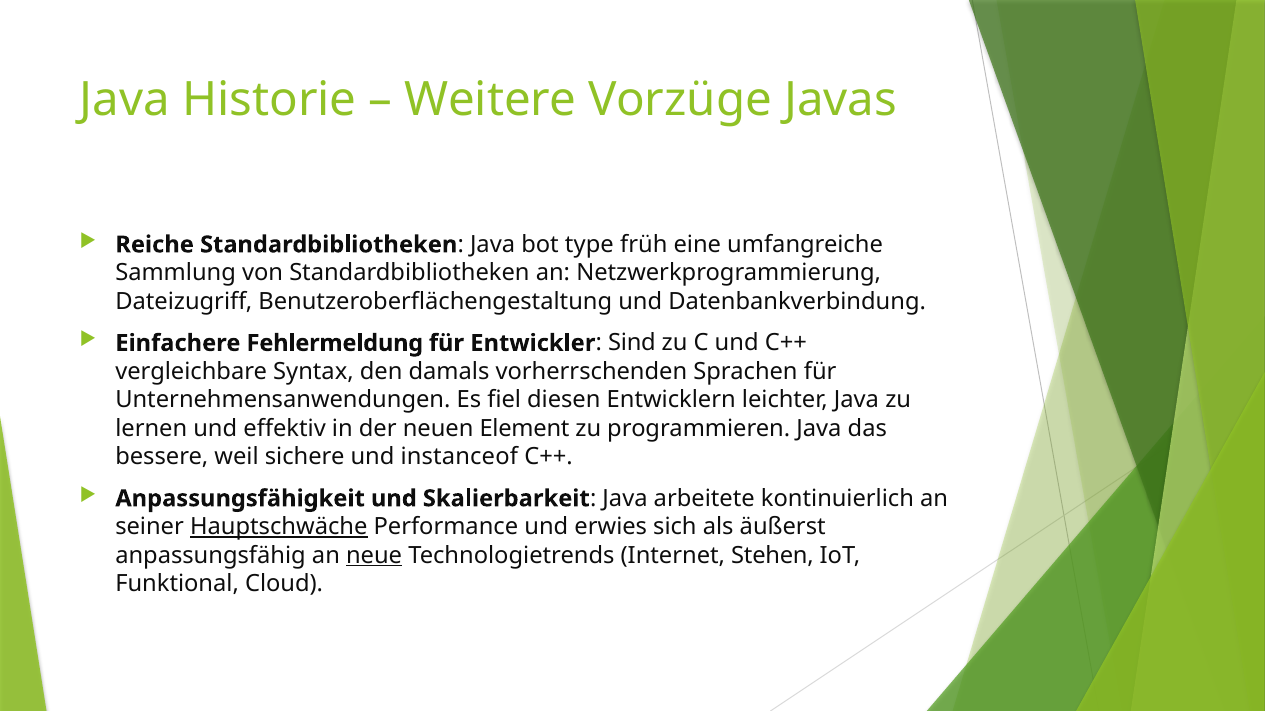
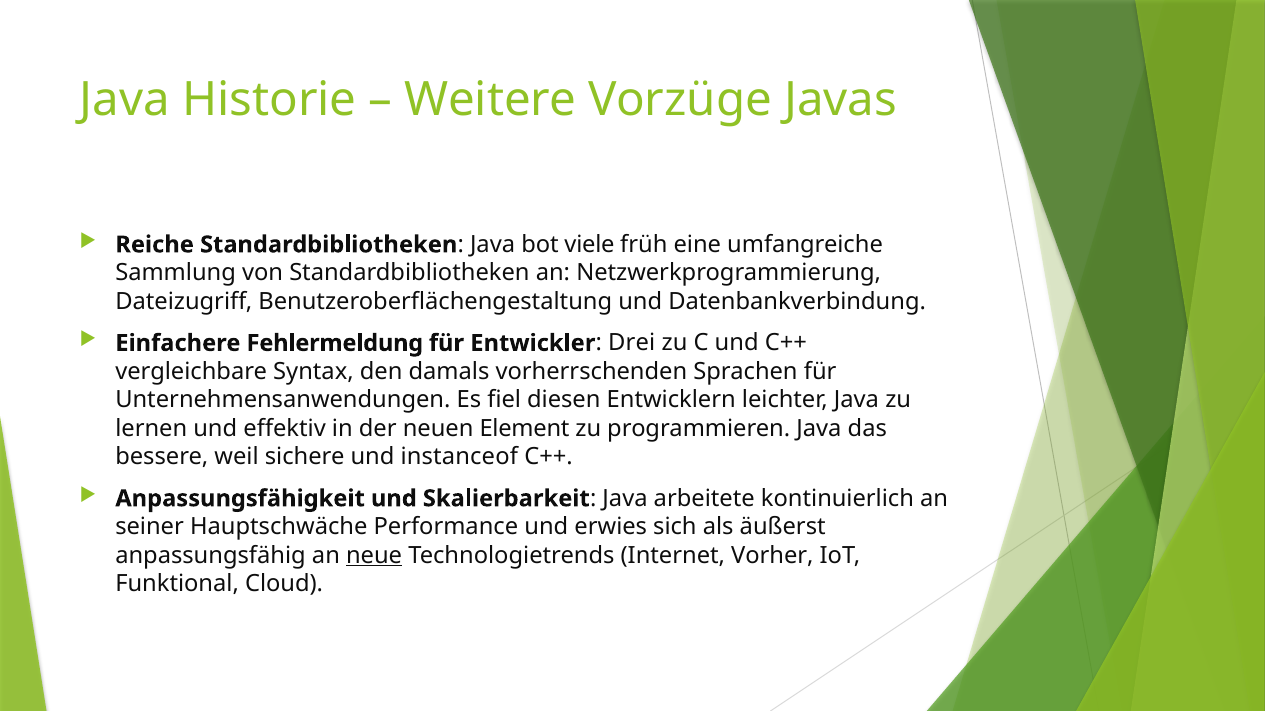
type: type -> viele
Sind: Sind -> Drei
Hauptschwäche underline: present -> none
Stehen: Stehen -> Vorher
